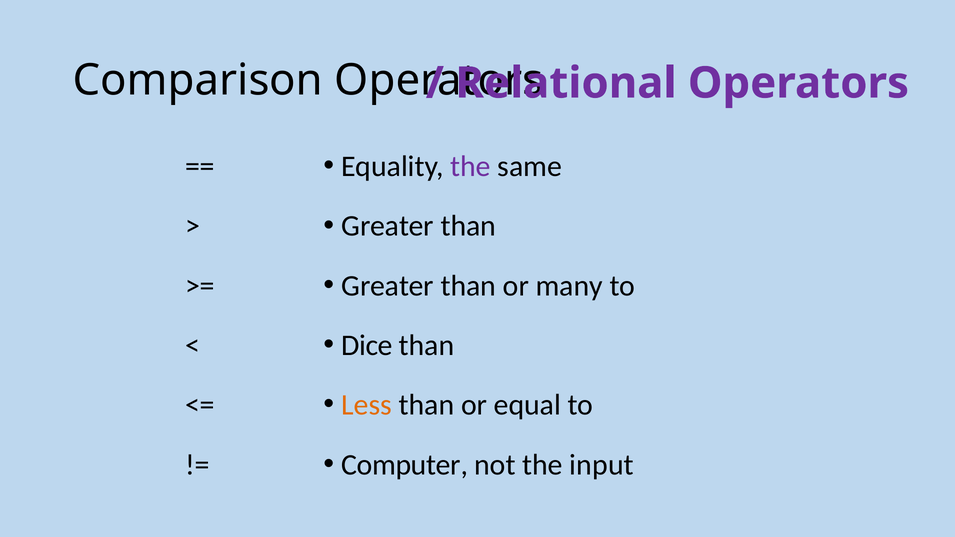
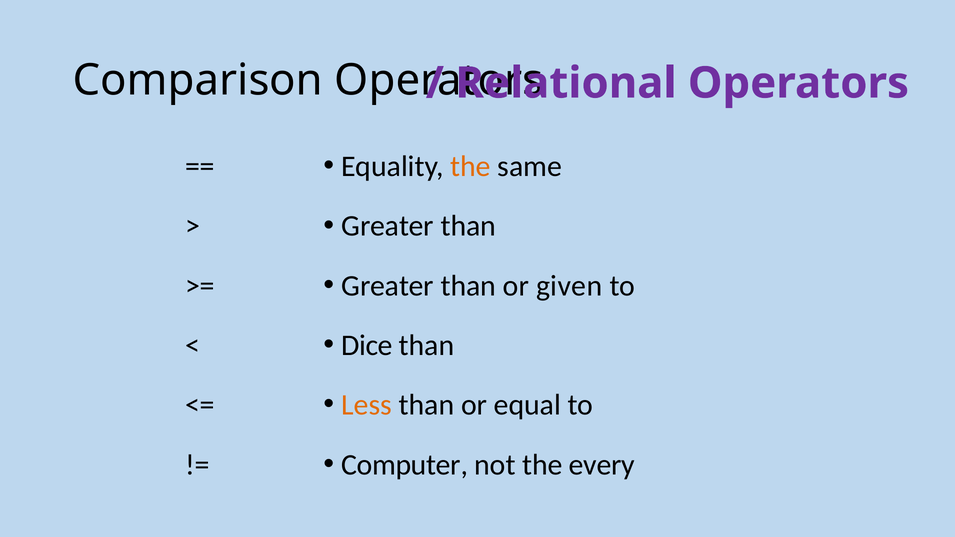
the at (470, 167) colour: purple -> orange
many: many -> given
input: input -> every
